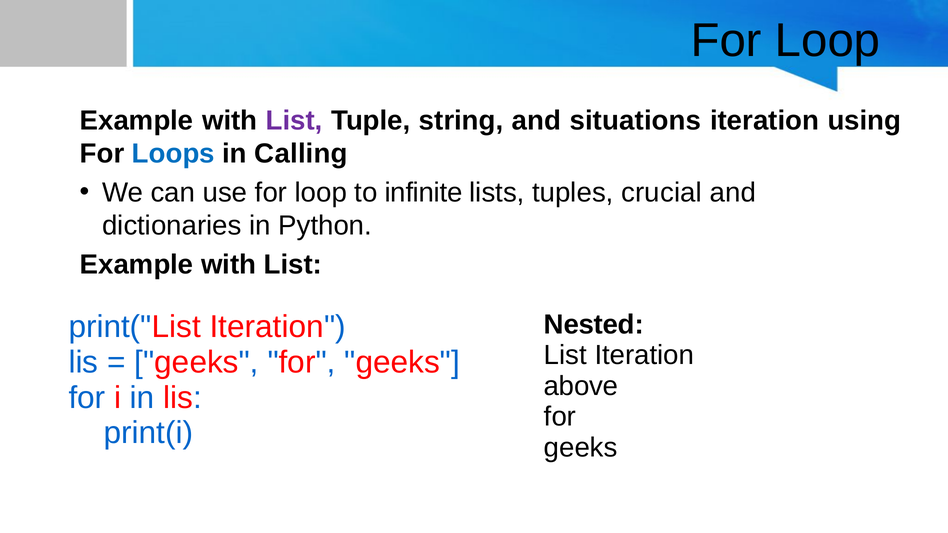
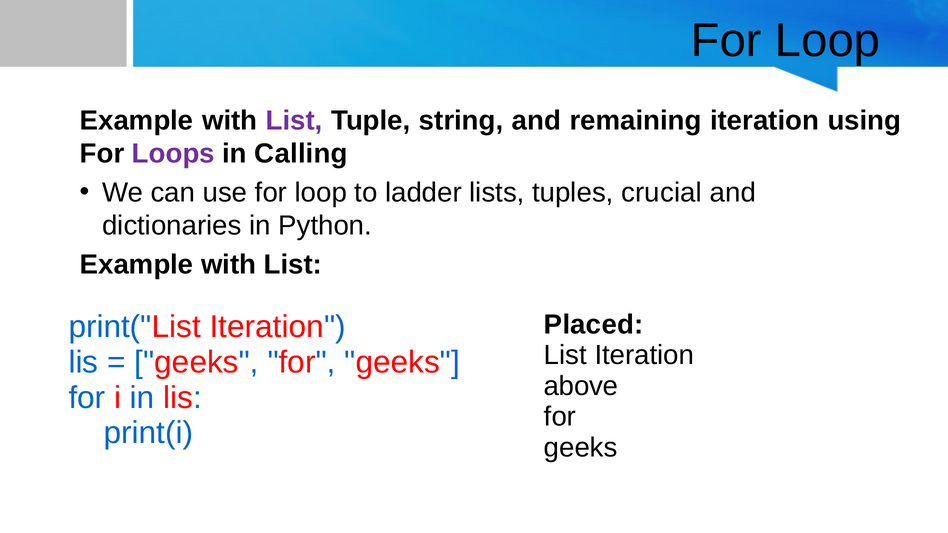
situations: situations -> remaining
Loops colour: blue -> purple
infinite: infinite -> ladder
Nested: Nested -> Placed
